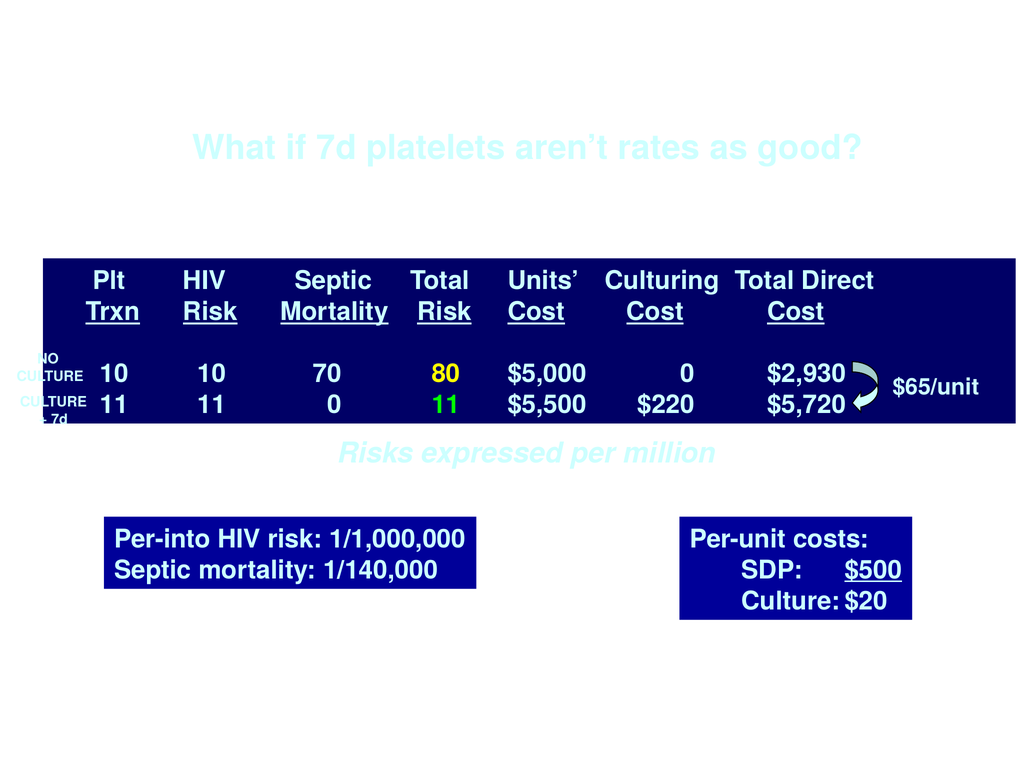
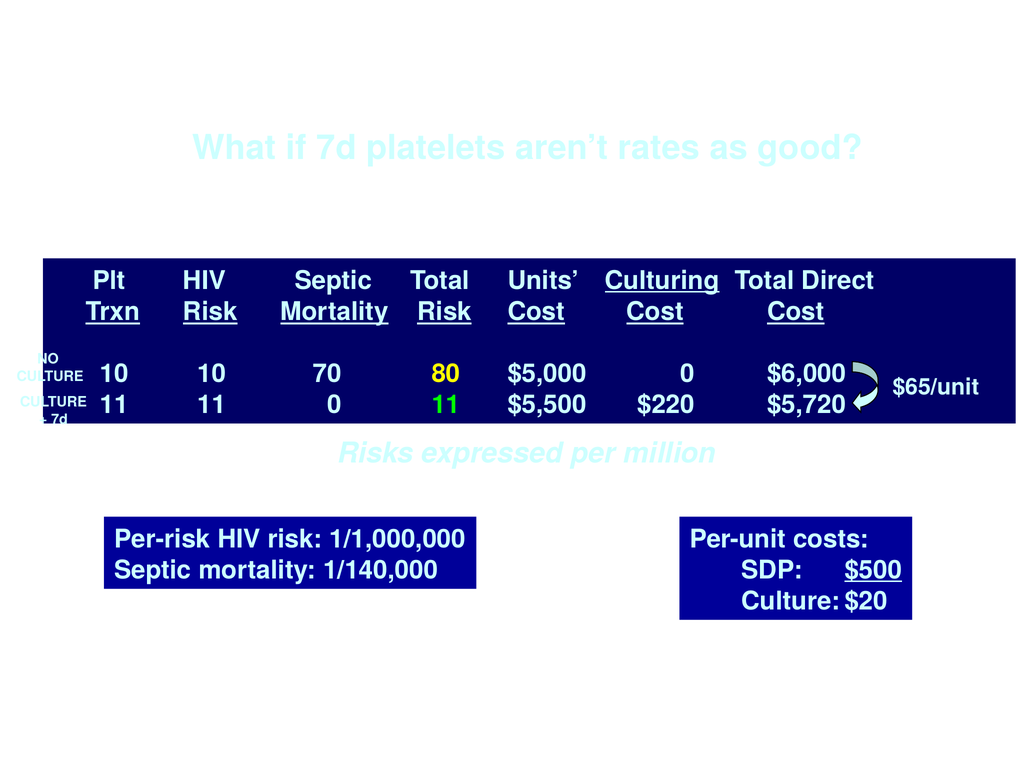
Culturing underline: none -> present
$2,930: $2,930 -> $6,000
Per-into: Per-into -> Per-risk
